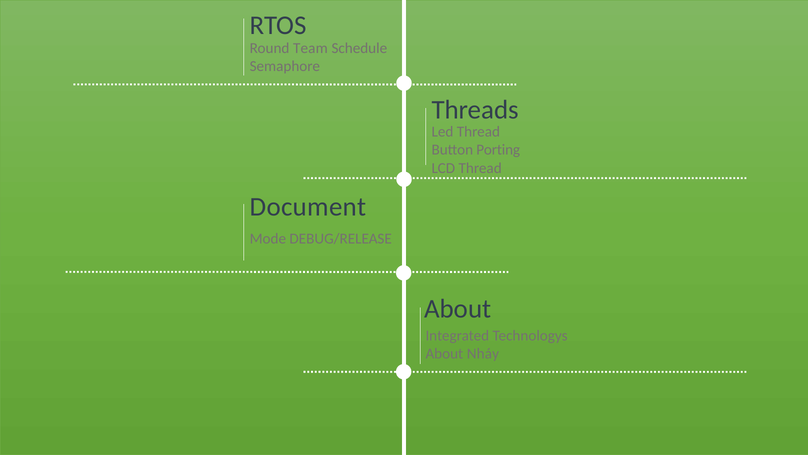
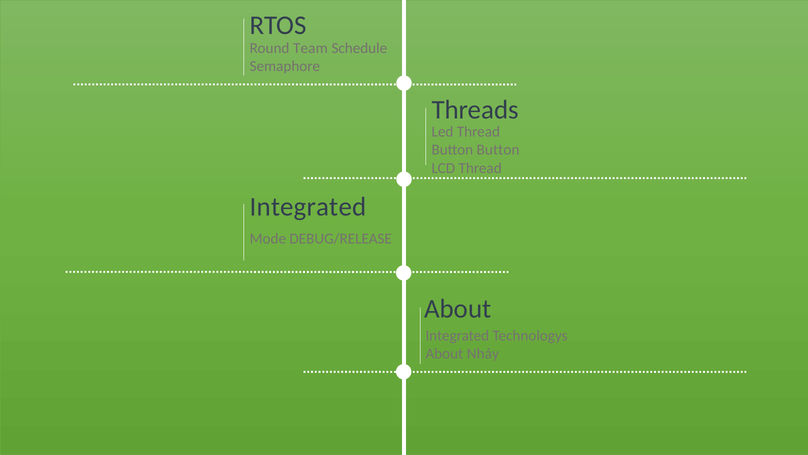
Button Porting: Porting -> Button
Document at (308, 207): Document -> Integrated
